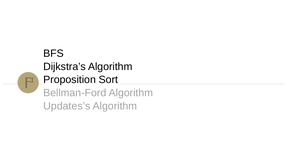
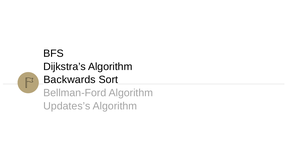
Proposition: Proposition -> Backwards
